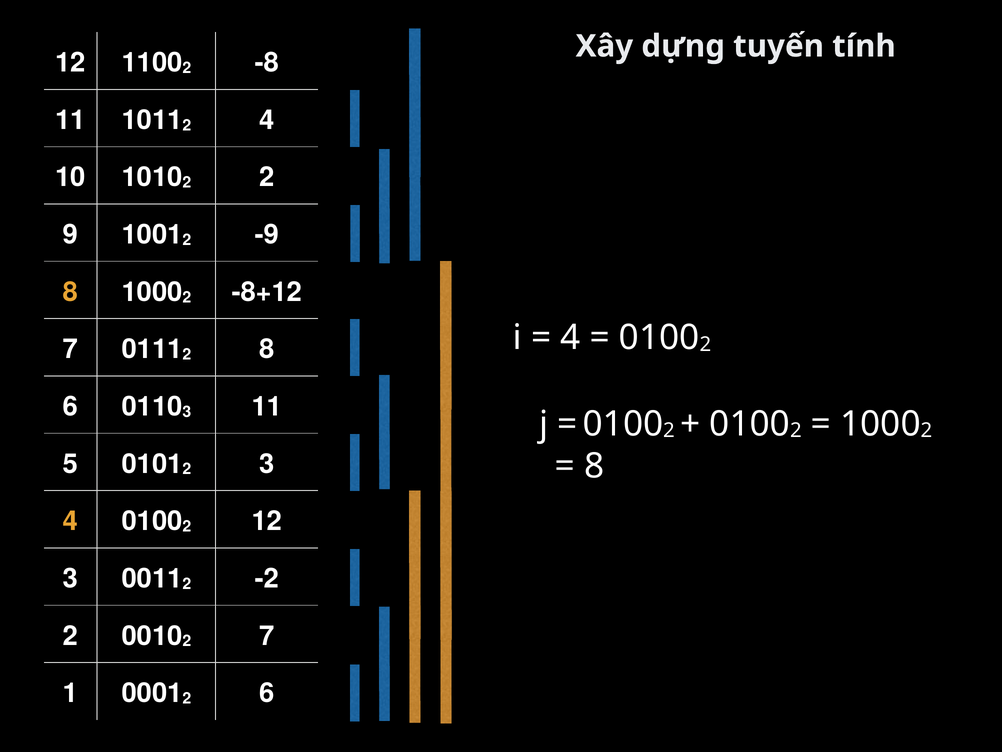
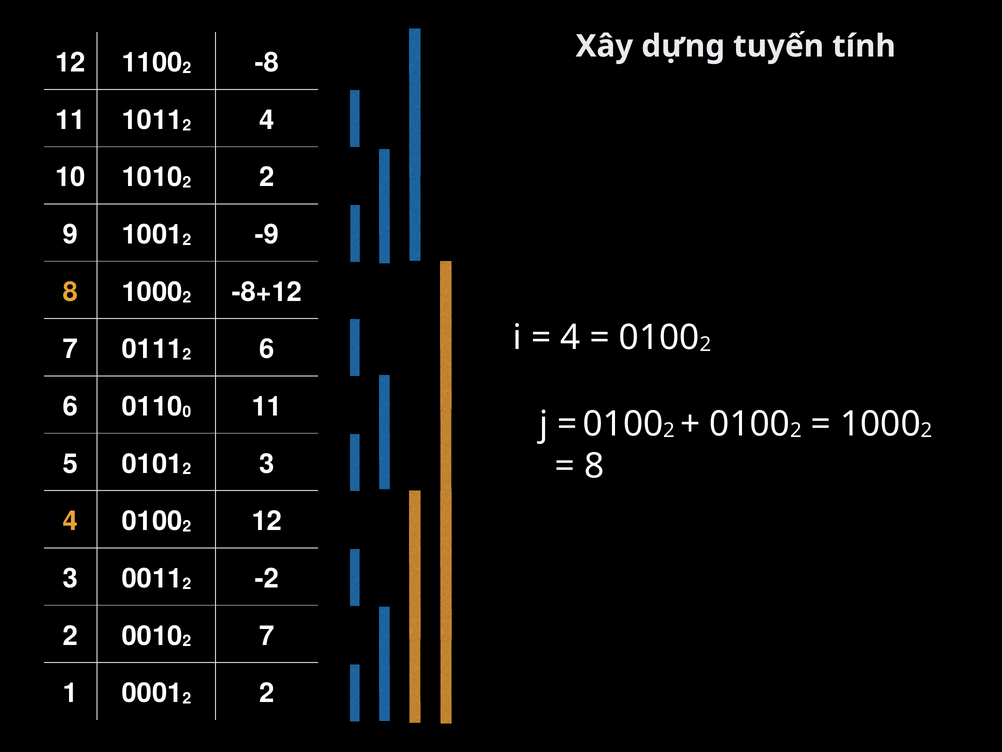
2 8: 8 -> 6
3 at (187, 412): 3 -> 0
6 at (267, 693): 6 -> 2
